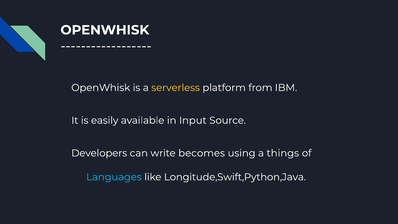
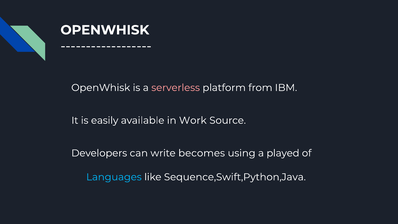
serverless colour: yellow -> pink
Input: Input -> Work
things: things -> played
Longitude,Swift,Python,Java: Longitude,Swift,Python,Java -> Sequence,Swift,Python,Java
